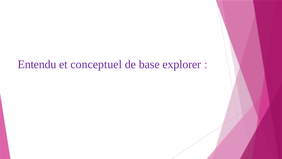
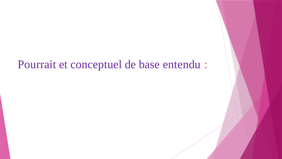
Entendu: Entendu -> Pourrait
explorer: explorer -> entendu
